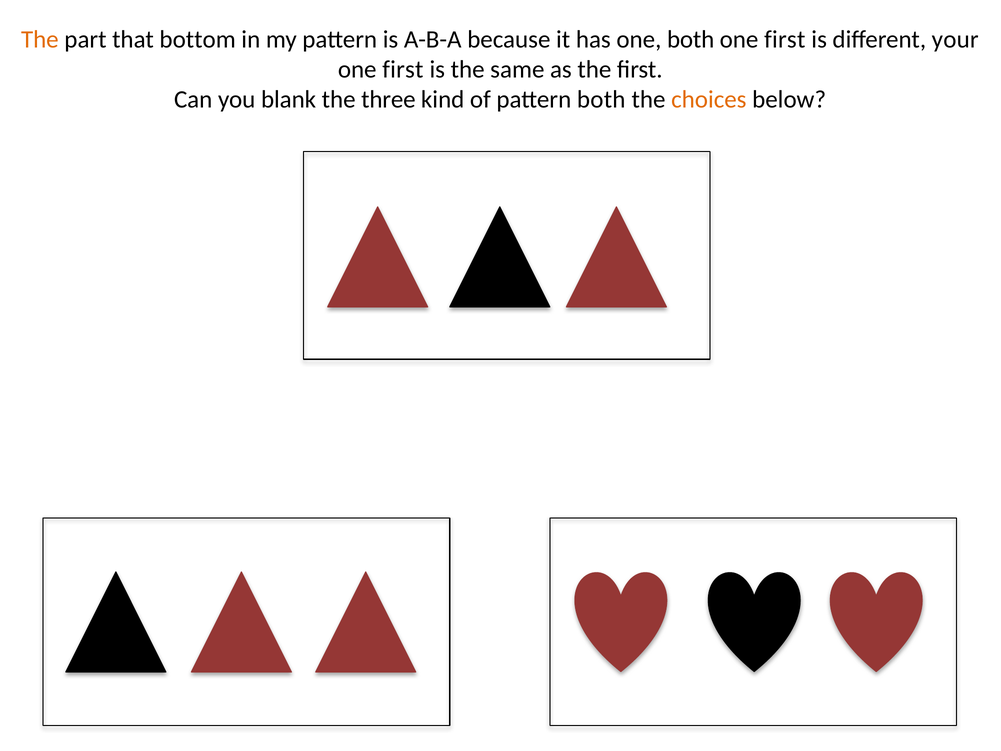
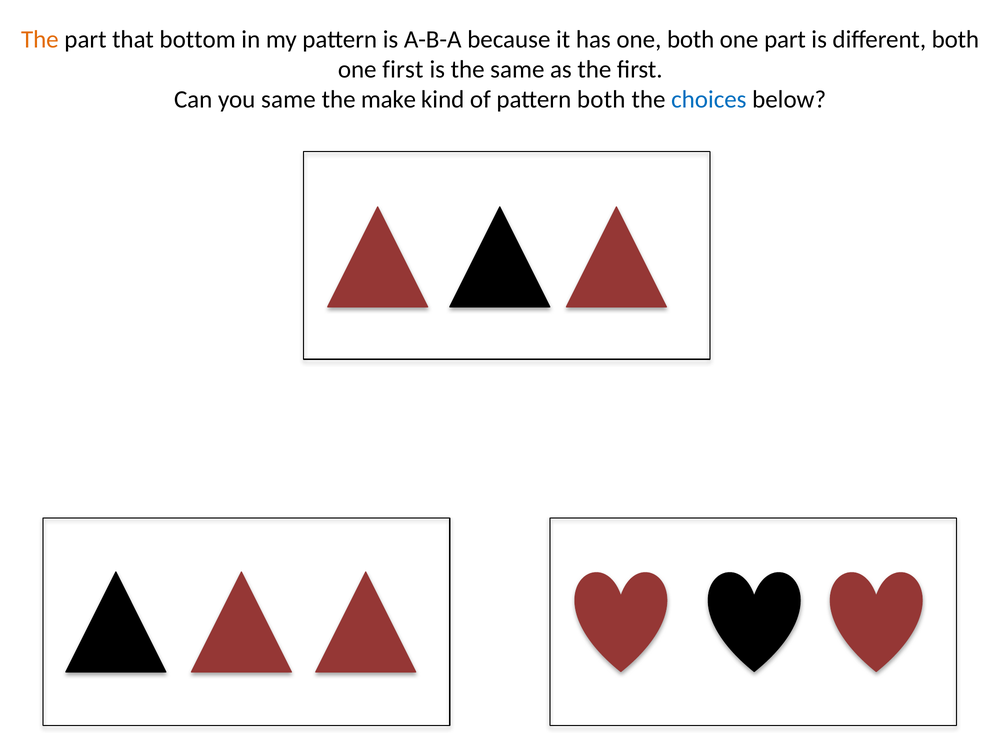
first at (785, 40): first -> part
different your: your -> both
you blank: blank -> same
three: three -> make
choices colour: orange -> blue
